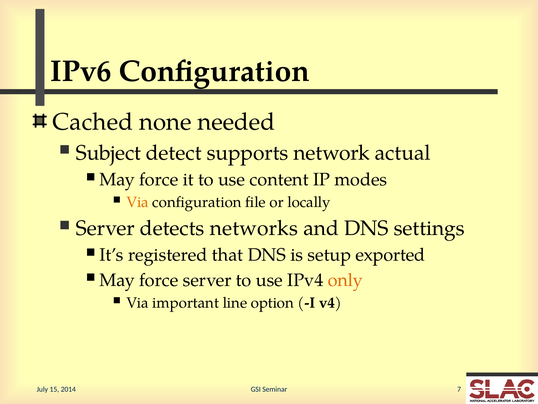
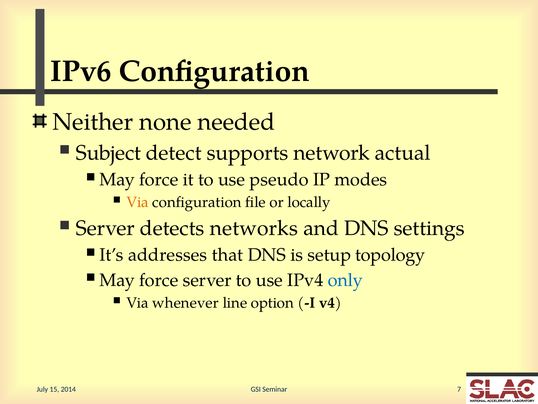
Cached: Cached -> Neither
content: content -> pseudo
registered: registered -> addresses
exported: exported -> topology
only colour: orange -> blue
important: important -> whenever
